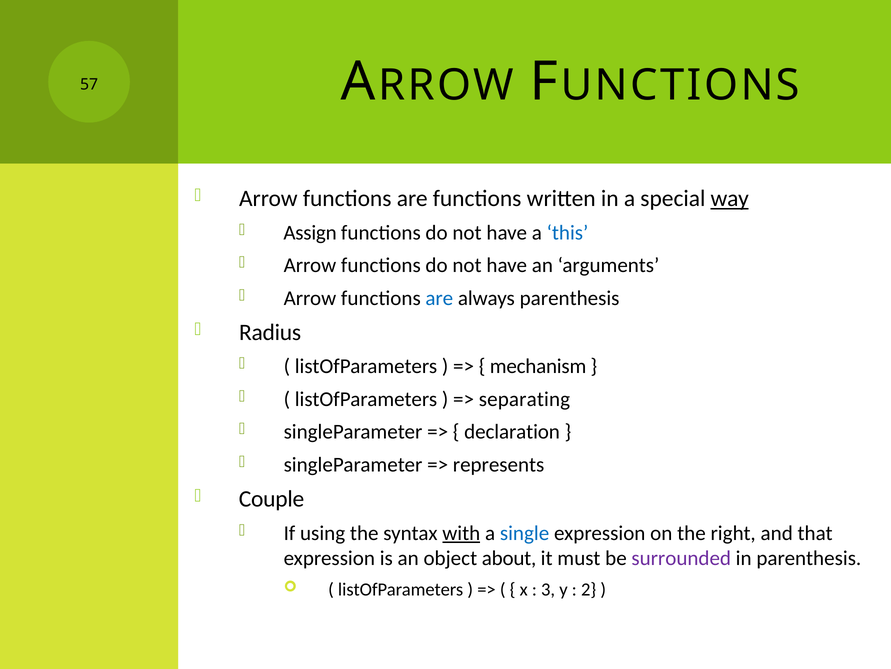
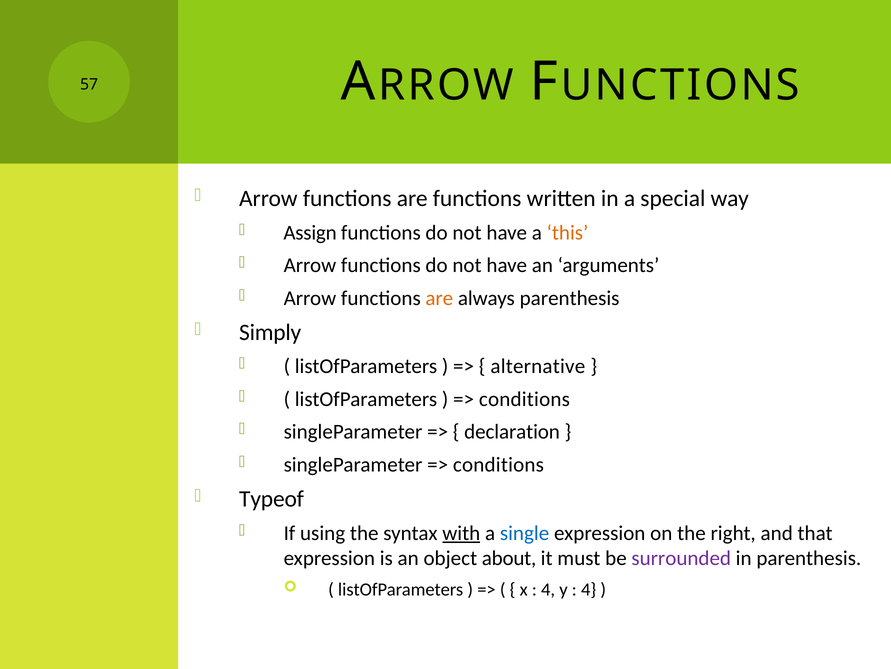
way underline: present -> none
this colour: blue -> orange
are at (439, 298) colour: blue -> orange
Radius: Radius -> Simply
mechanism: mechanism -> alternative
separating at (524, 399): separating -> conditions
represents at (499, 464): represents -> conditions
Couple: Couple -> Typeof
3 at (548, 589): 3 -> 4
2 at (589, 589): 2 -> 4
